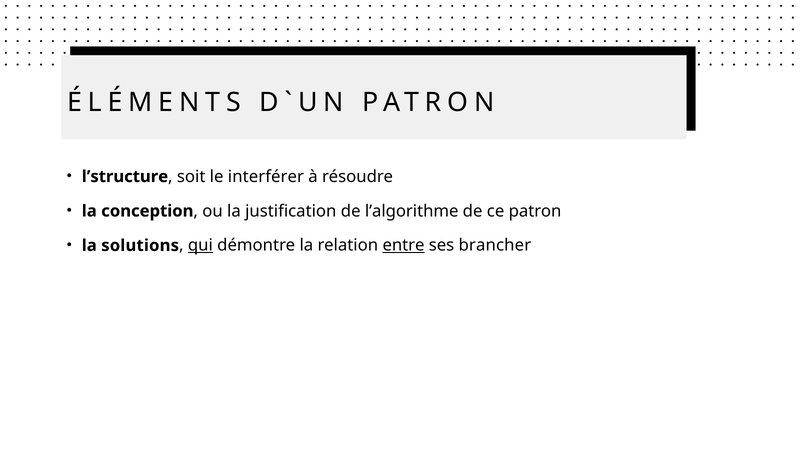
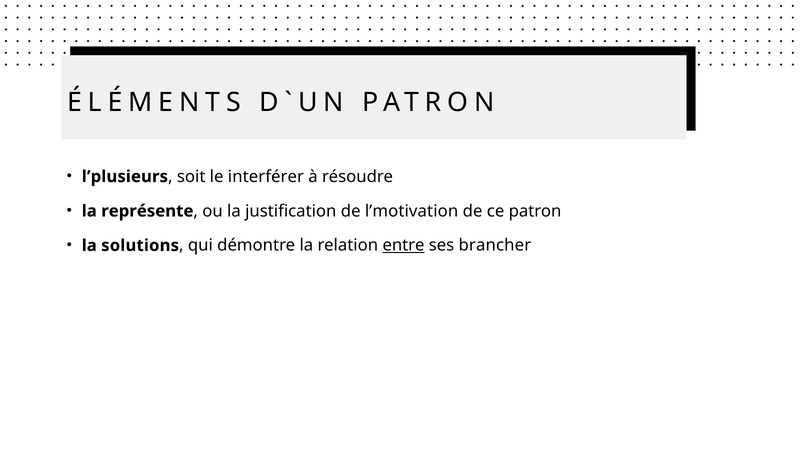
l’structure: l’structure -> l’plusieurs
conception: conception -> représente
l’algorithme: l’algorithme -> l’motivation
qui underline: present -> none
